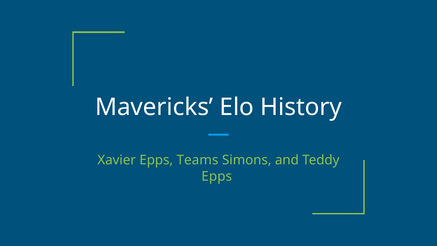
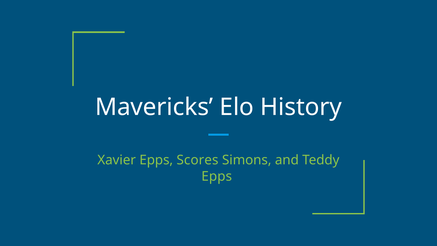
Teams: Teams -> Scores
